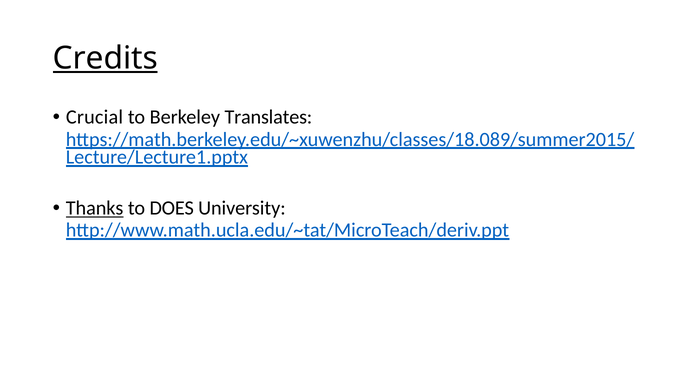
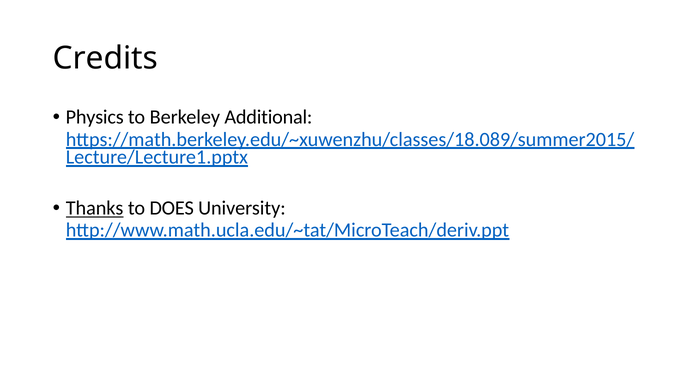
Credits underline: present -> none
Crucial: Crucial -> Physics
Translates: Translates -> Additional
